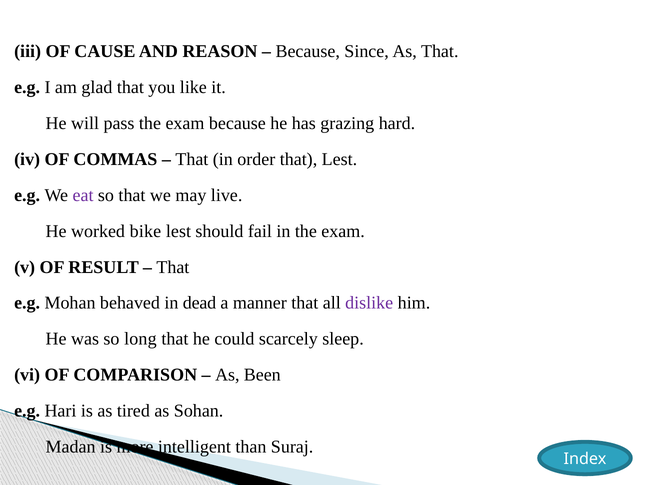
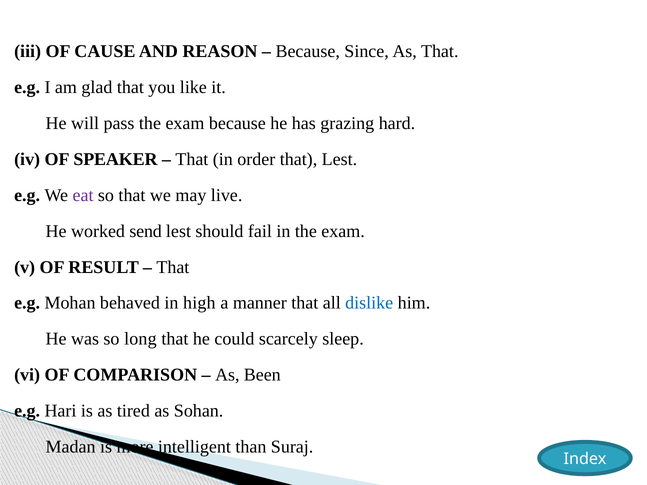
COMMAS: COMMAS -> SPEAKER
bike: bike -> send
dead: dead -> high
dislike colour: purple -> blue
